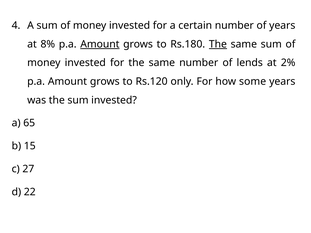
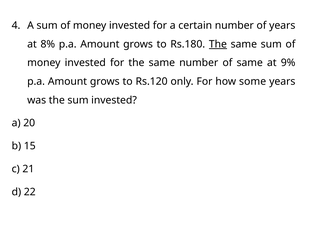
Amount at (100, 44) underline: present -> none
of lends: lends -> same
2%: 2% -> 9%
65: 65 -> 20
27: 27 -> 21
